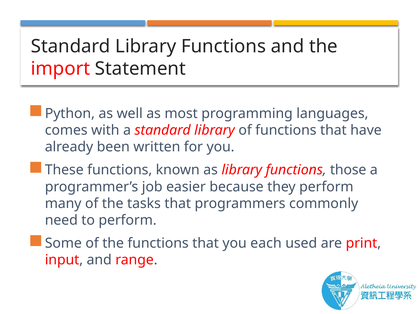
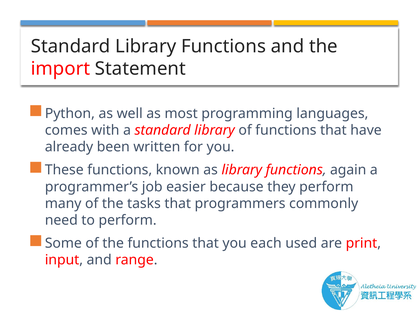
those: those -> again
